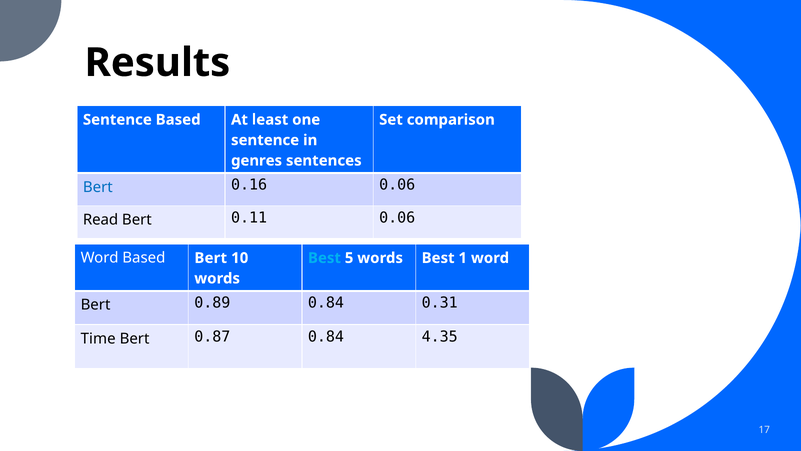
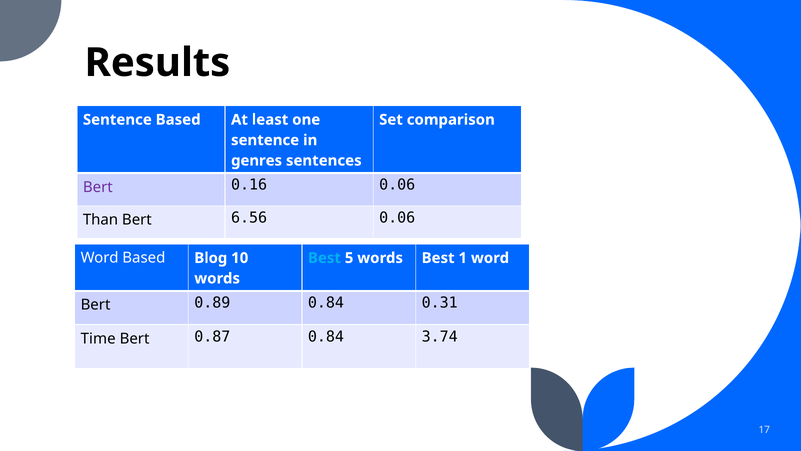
Bert at (98, 187) colour: blue -> purple
Read: Read -> Than
0.11: 0.11 -> 6.56
Based Bert: Bert -> Blog
4.35: 4.35 -> 3.74
